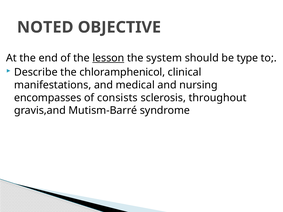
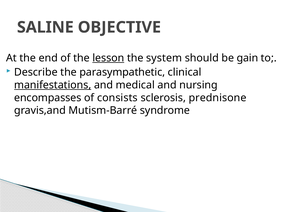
NOTED: NOTED -> SALINE
type: type -> gain
chloramphenicol: chloramphenicol -> parasympathetic
manifestations underline: none -> present
throughout: throughout -> prednisone
